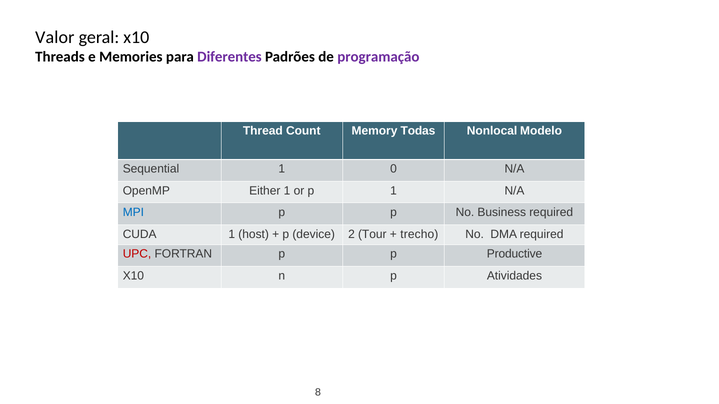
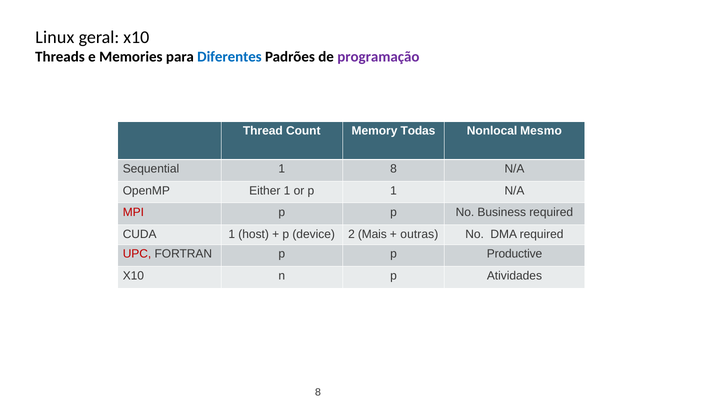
Valor: Valor -> Linux
Diferentes colour: purple -> blue
Modelo: Modelo -> Mesmo
1 0: 0 -> 8
MPI colour: blue -> red
Tour: Tour -> Mais
trecho: trecho -> outras
